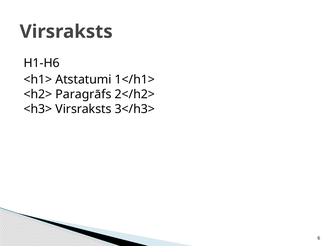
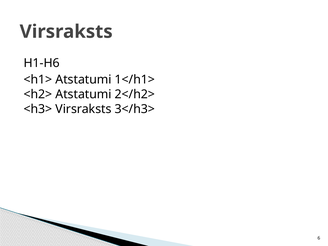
<h2> Paragrāfs: Paragrāfs -> Atstatumi
